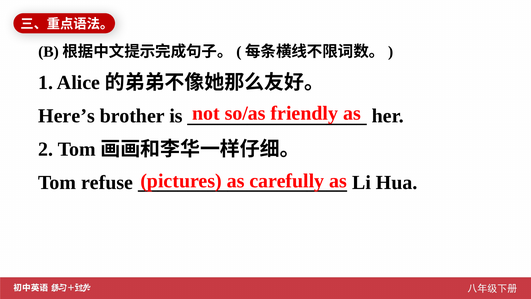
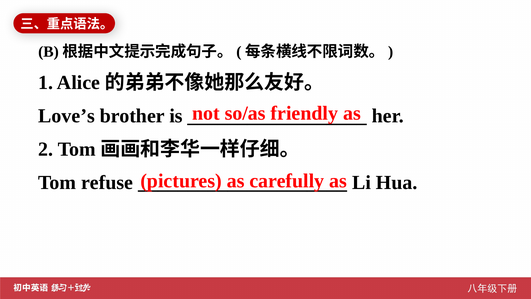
Here’s: Here’s -> Love’s
